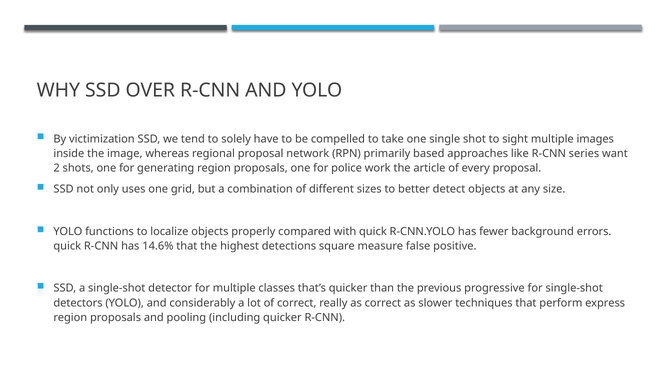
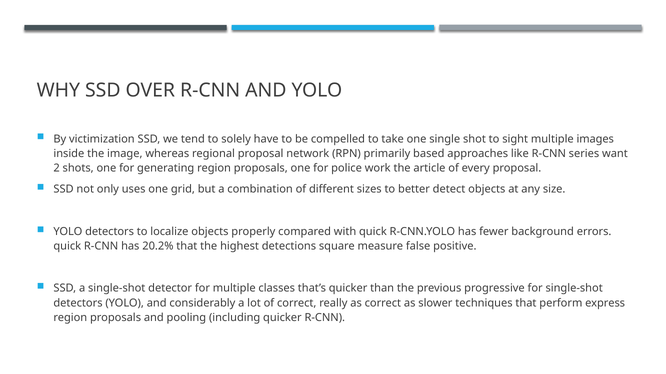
YOLO functions: functions -> detectors
14.6%: 14.6% -> 20.2%
